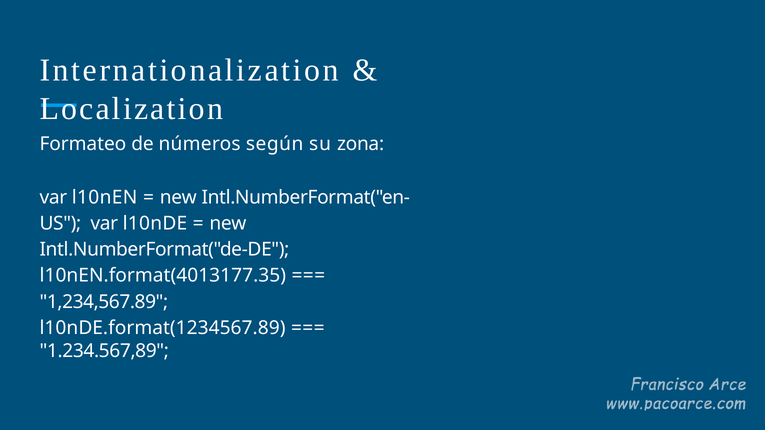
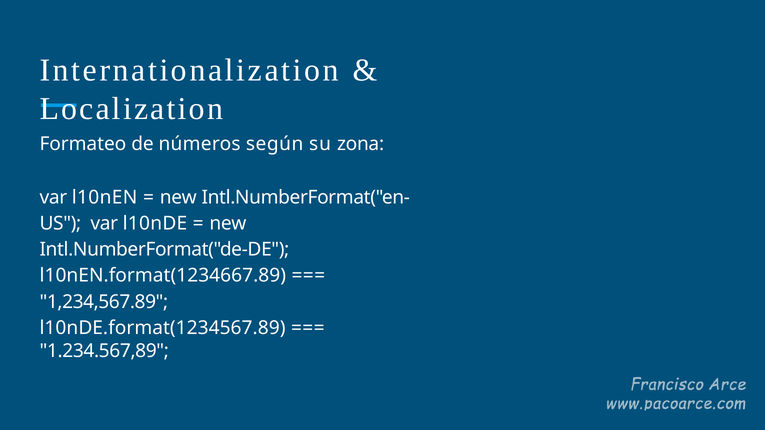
l10nEN.format(4013177.35: l10nEN.format(4013177.35 -> l10nEN.format(1234667.89
